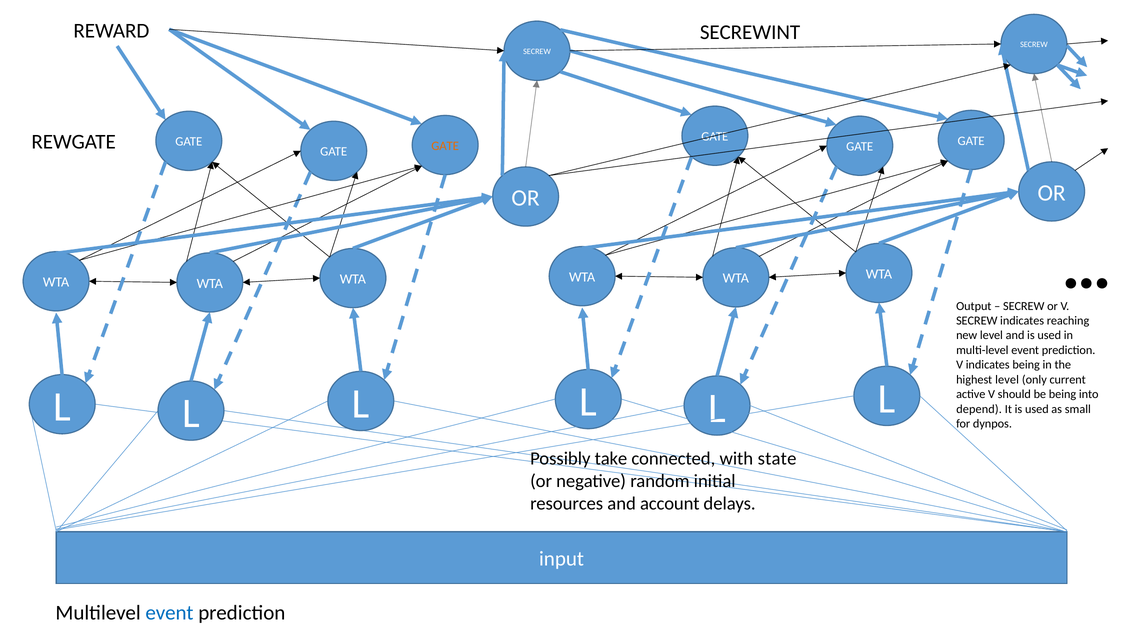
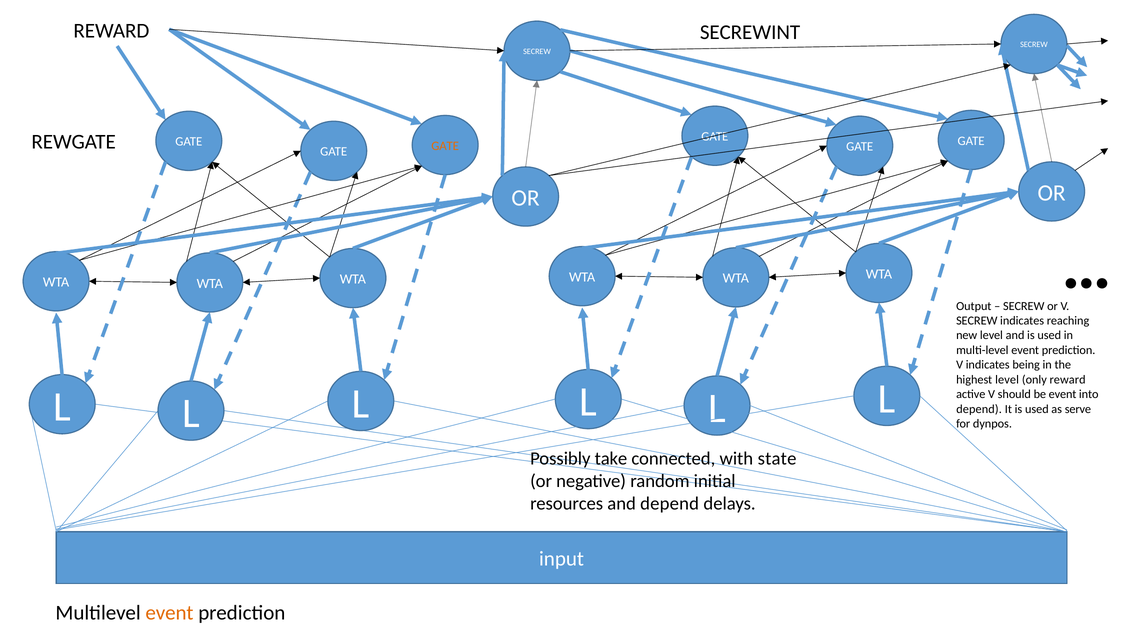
only current: current -> reward
be being: being -> event
small: small -> serve
and account: account -> depend
event at (169, 613) colour: blue -> orange
